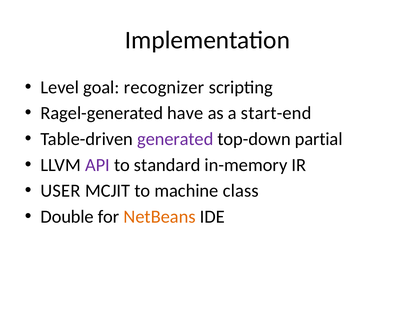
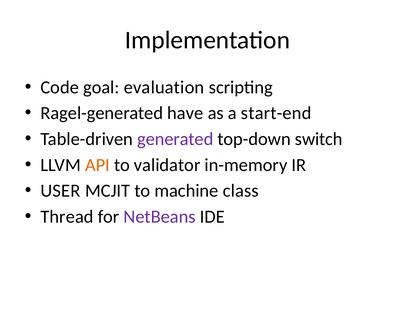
Level: Level -> Code
recognizer: recognizer -> evaluation
partial: partial -> switch
API colour: purple -> orange
standard: standard -> validator
Double: Double -> Thread
NetBeans colour: orange -> purple
